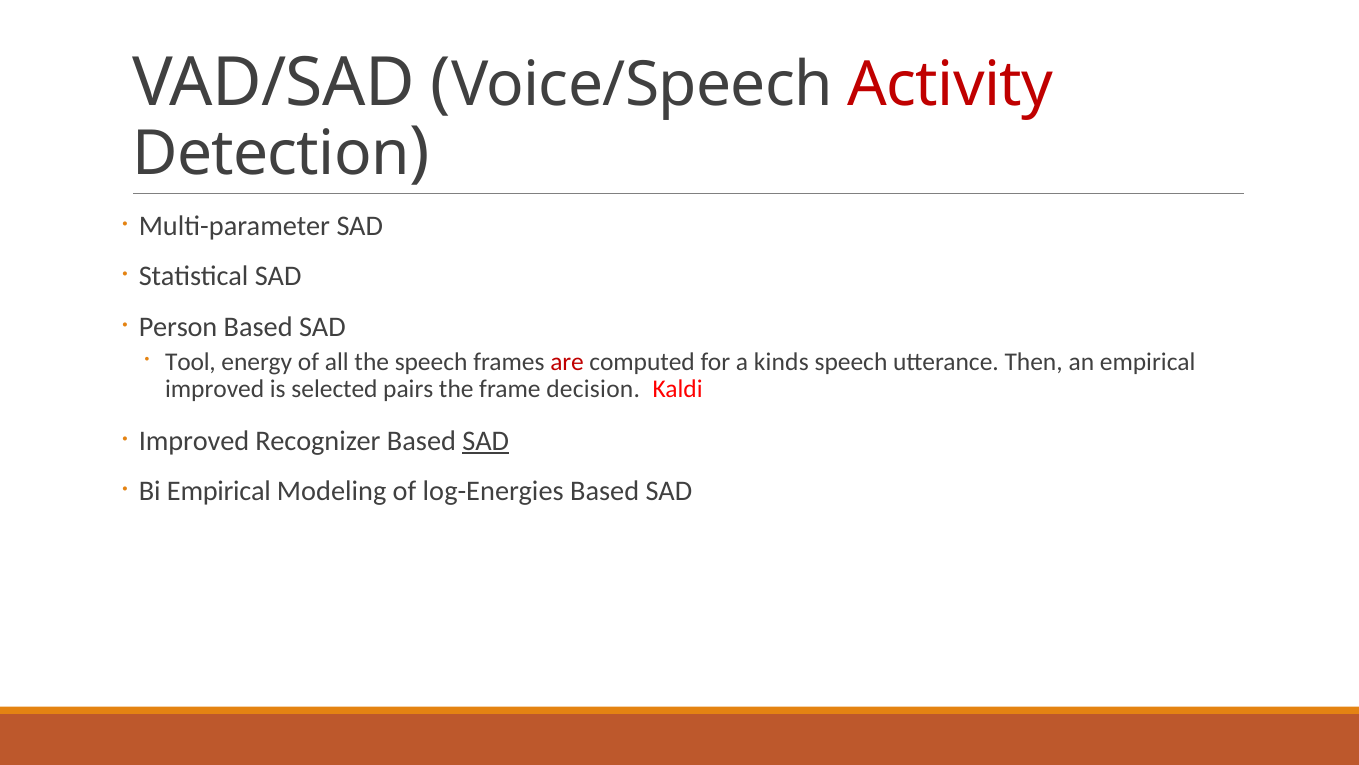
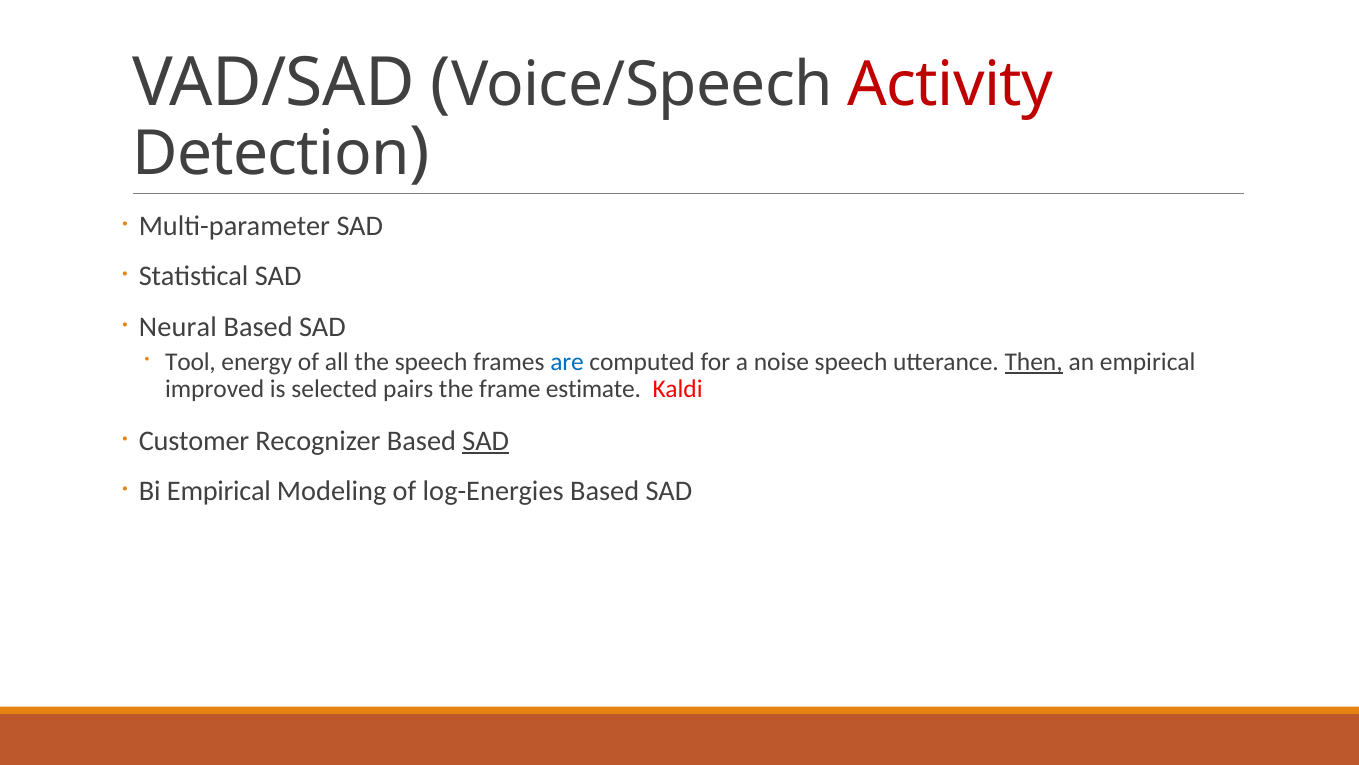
Person: Person -> Neural
are colour: red -> blue
kinds: kinds -> noise
Then underline: none -> present
decision: decision -> estimate
Improved at (194, 441): Improved -> Customer
